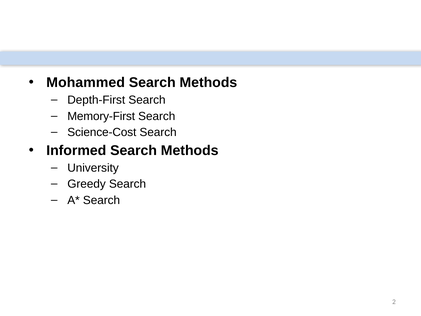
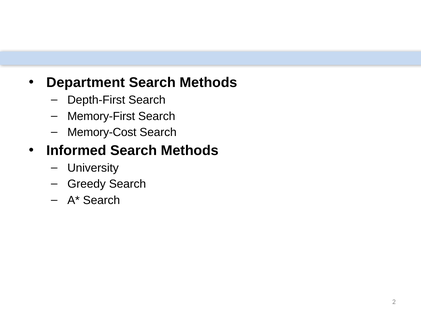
Mohammed: Mohammed -> Department
Science-Cost: Science-Cost -> Memory-Cost
